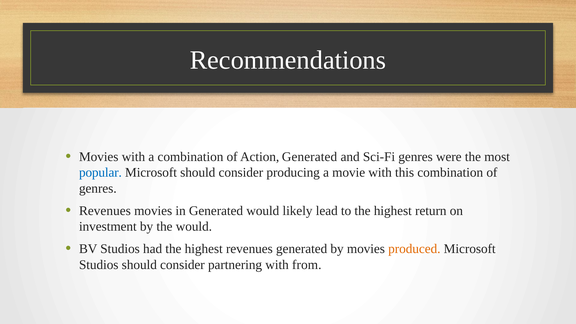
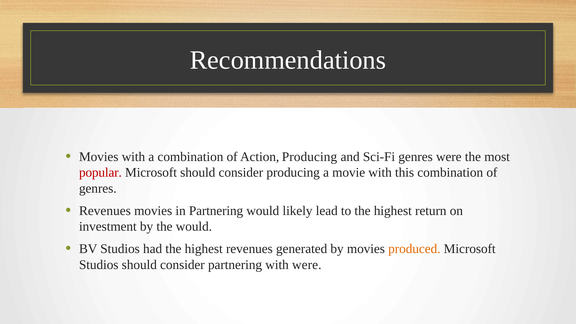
Action Generated: Generated -> Producing
popular colour: blue -> red
in Generated: Generated -> Partnering
with from: from -> were
